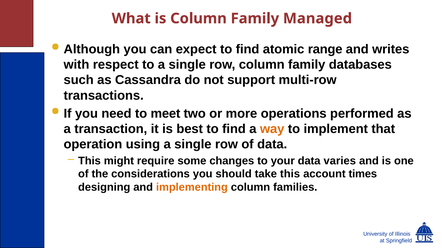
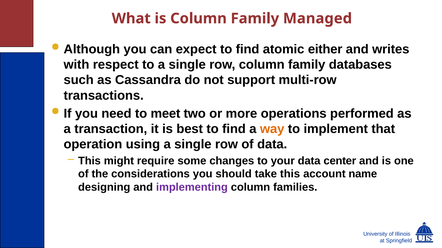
range: range -> either
varies: varies -> center
times: times -> name
implementing colour: orange -> purple
